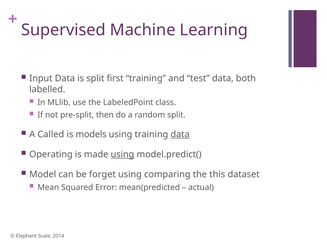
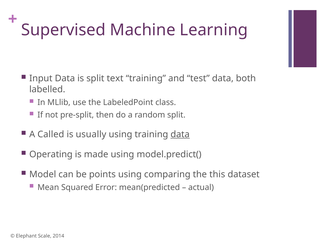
first: first -> text
models: models -> usually
using at (122, 155) underline: present -> none
forget: forget -> points
